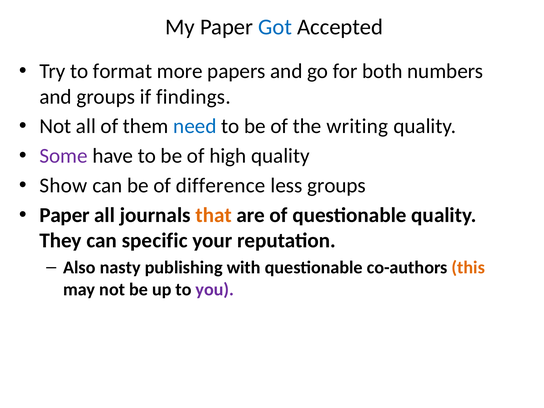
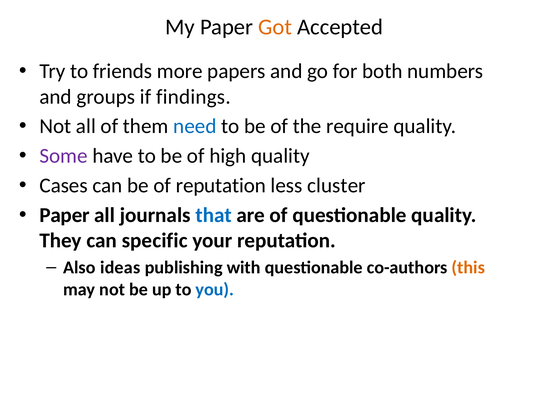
Got colour: blue -> orange
format: format -> friends
writing: writing -> require
Show: Show -> Cases
of difference: difference -> reputation
less groups: groups -> cluster
that colour: orange -> blue
nasty: nasty -> ideas
you colour: purple -> blue
